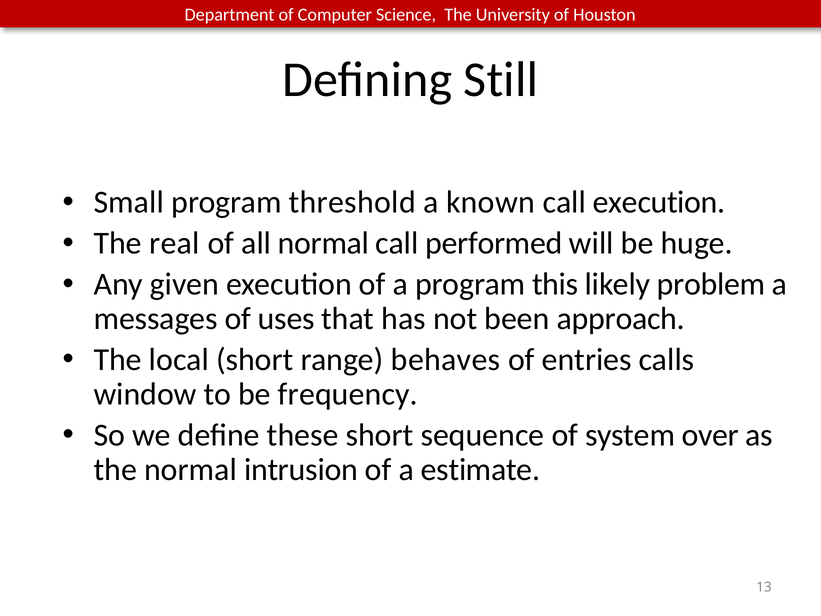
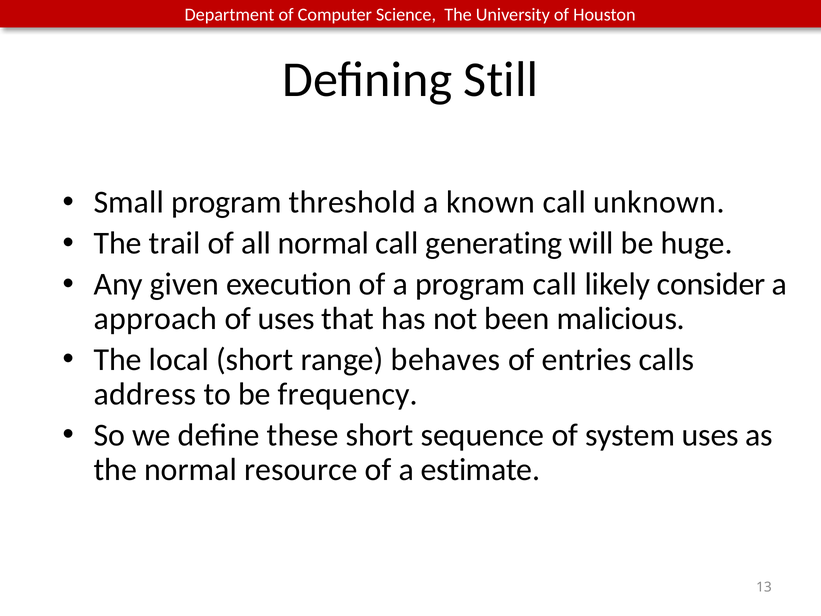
call execution: execution -> unknown
real: real -> trail
performed: performed -> generating
program this: this -> call
problem: problem -> consider
messages: messages -> approach
approach: approach -> malicious
window: window -> address
system over: over -> uses
intrusion: intrusion -> resource
